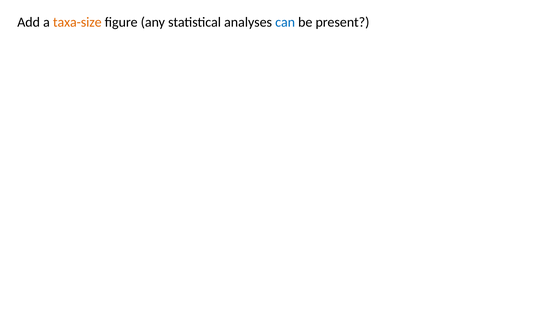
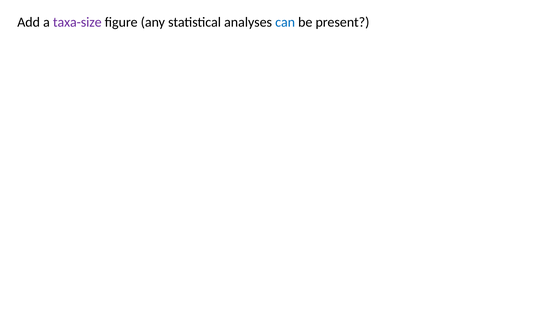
taxa-size colour: orange -> purple
